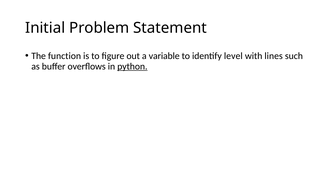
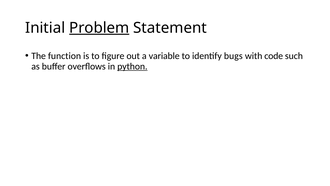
Problem underline: none -> present
level: level -> bugs
lines: lines -> code
